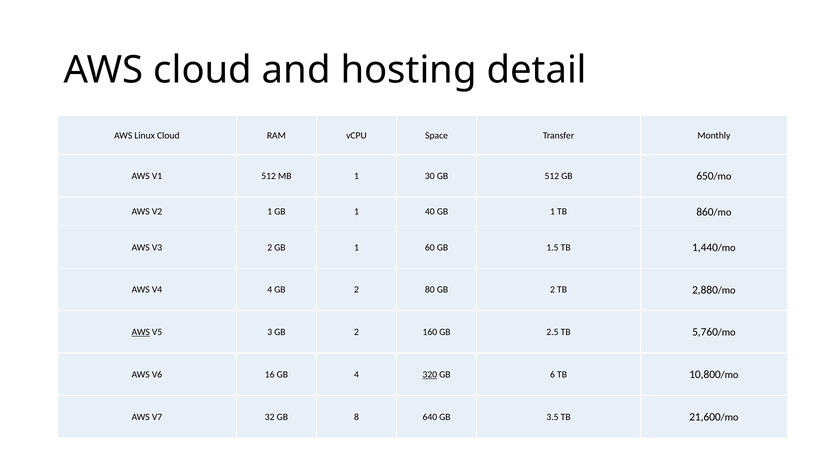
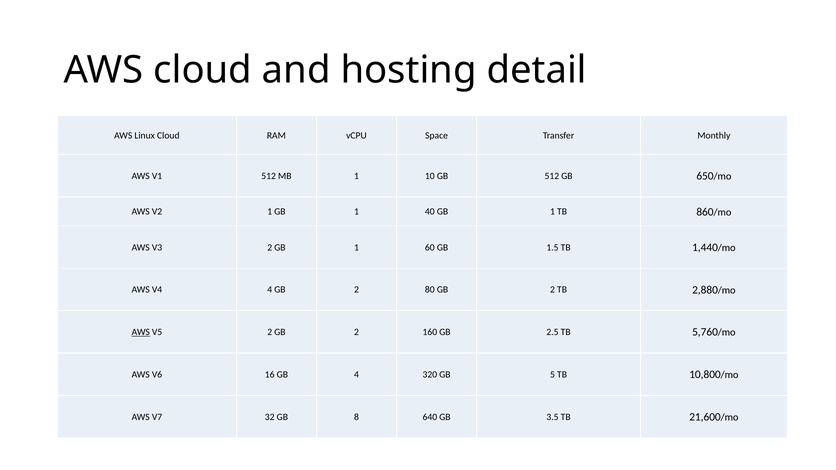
30: 30 -> 10
V5 3: 3 -> 2
320 underline: present -> none
6: 6 -> 5
